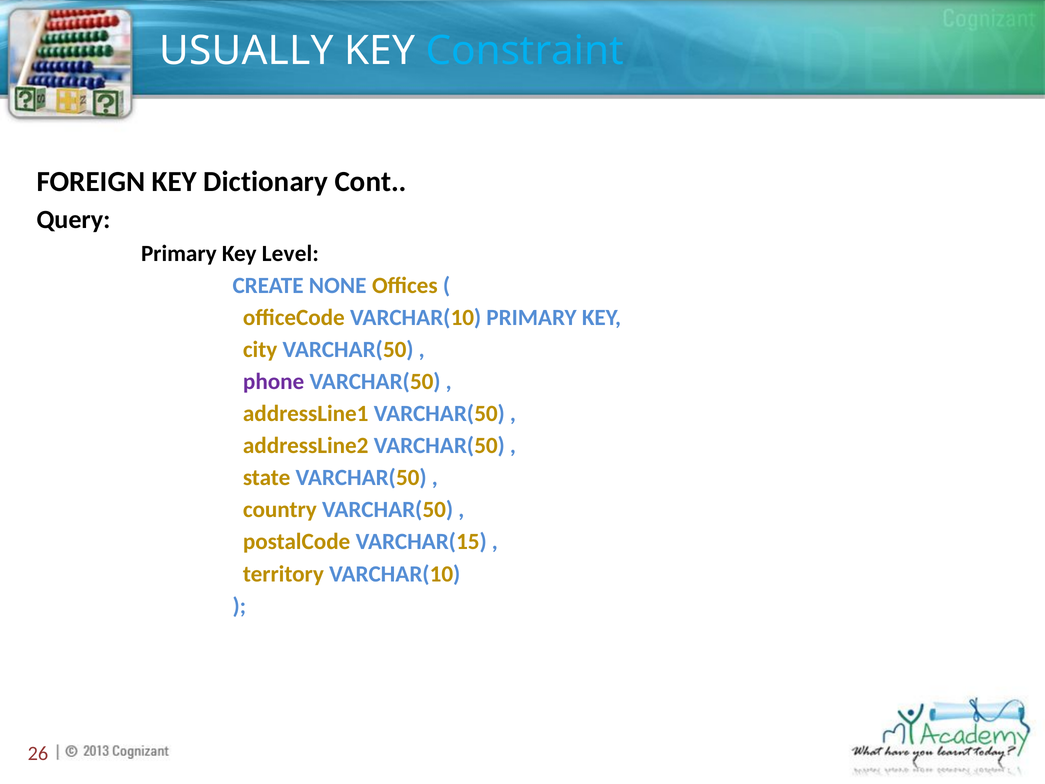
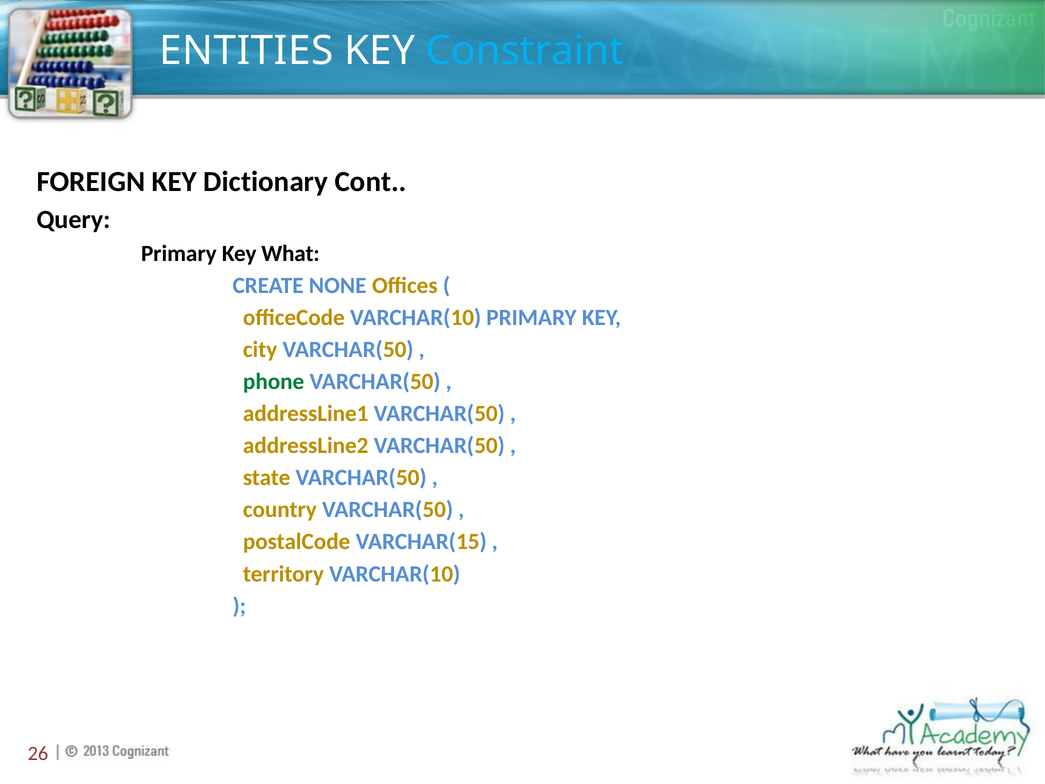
USUALLY: USUALLY -> ENTITIES
Level: Level -> What
phone colour: purple -> green
